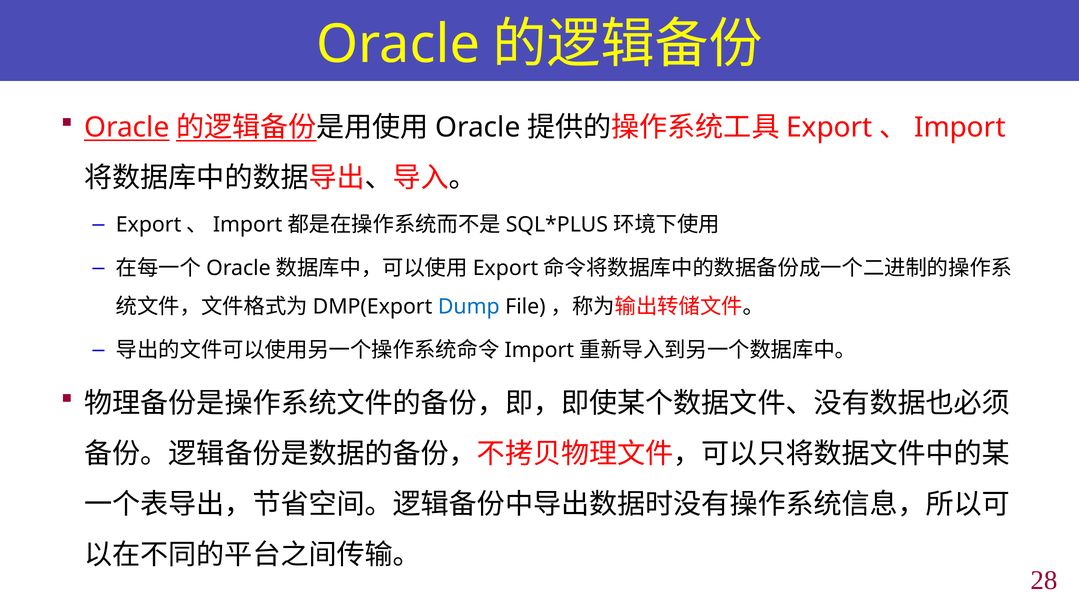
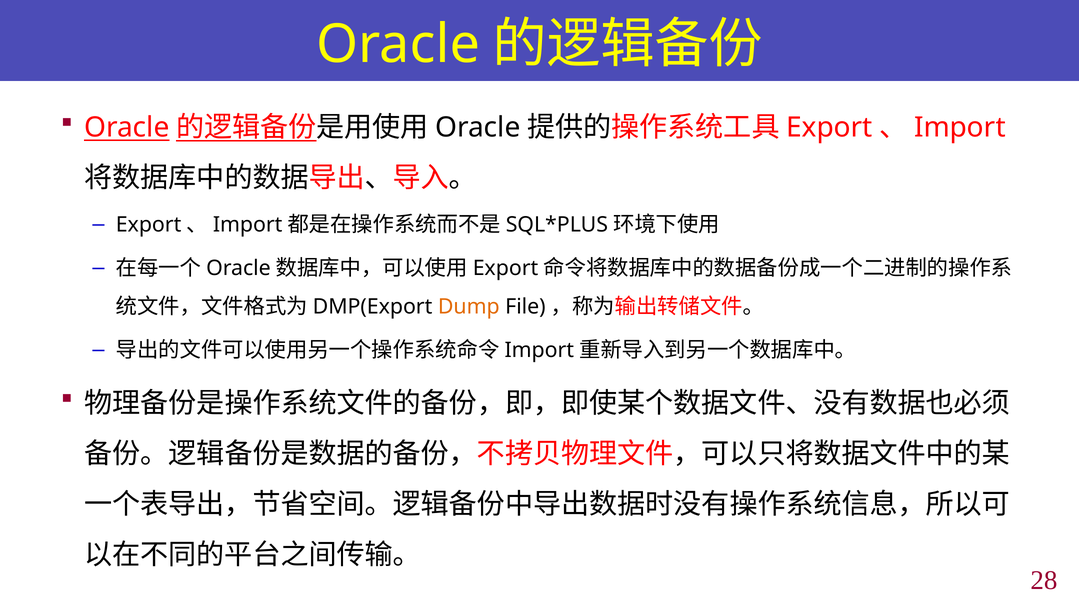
Dump colour: blue -> orange
